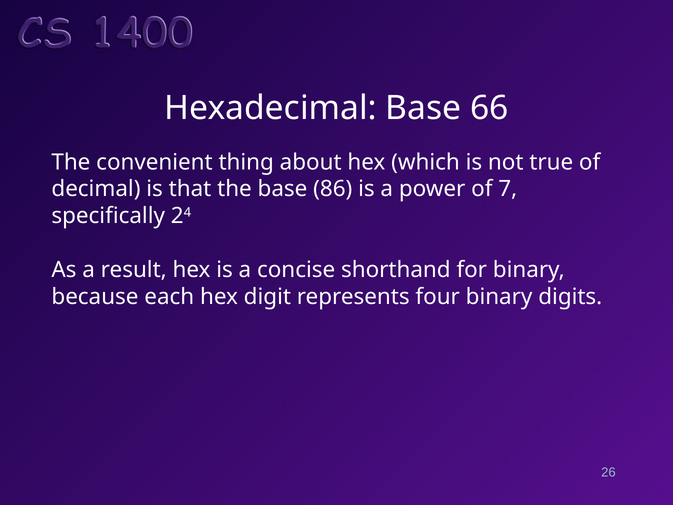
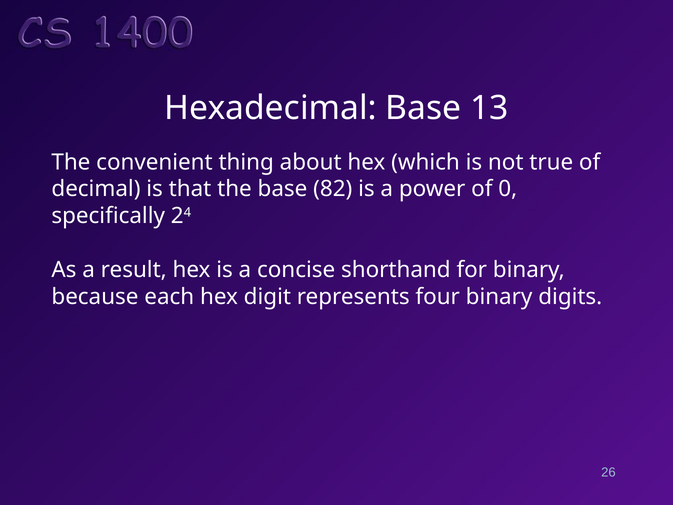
66: 66 -> 13
86: 86 -> 82
7: 7 -> 0
